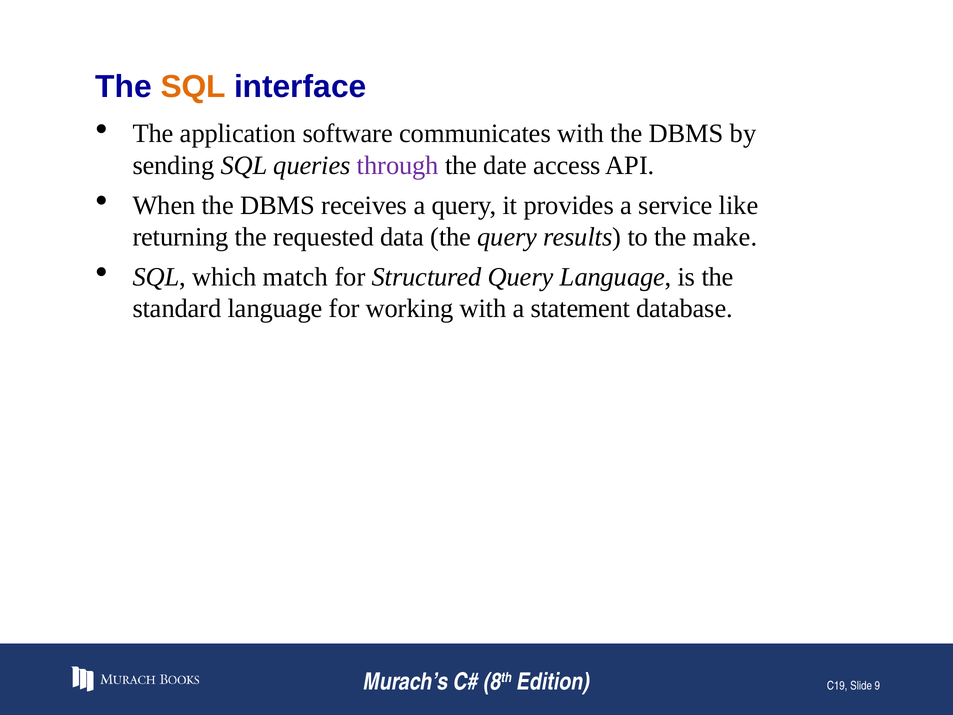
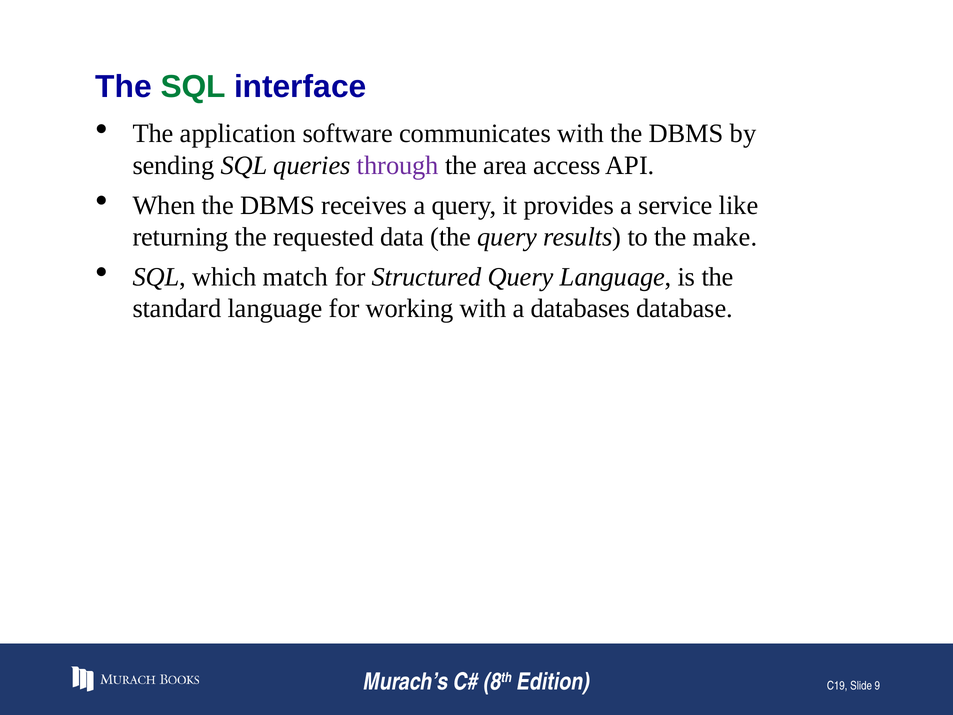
SQL at (193, 87) colour: orange -> green
date: date -> area
statement: statement -> databases
